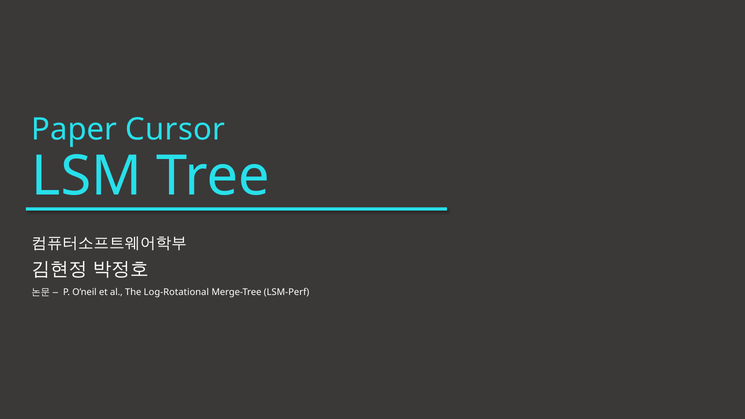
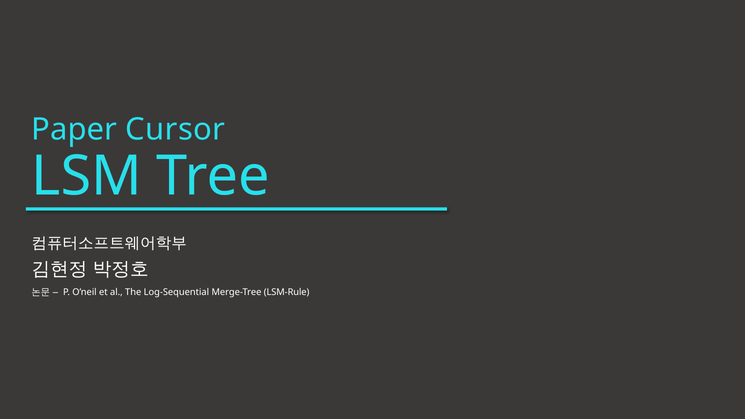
Log-Rotational: Log-Rotational -> Log-Sequential
LSM-Perf: LSM-Perf -> LSM-Rule
